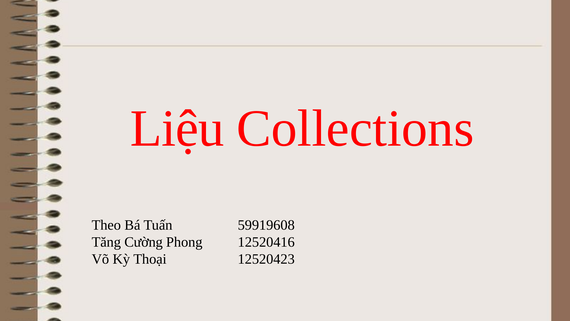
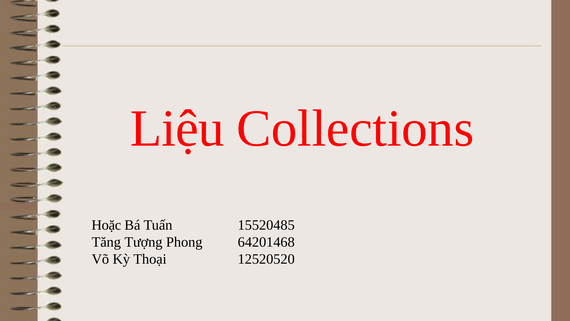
Theo: Theo -> Hoặc
59919608: 59919608 -> 15520485
Cường: Cường -> Tượng
12520416: 12520416 -> 64201468
12520423: 12520423 -> 12520520
